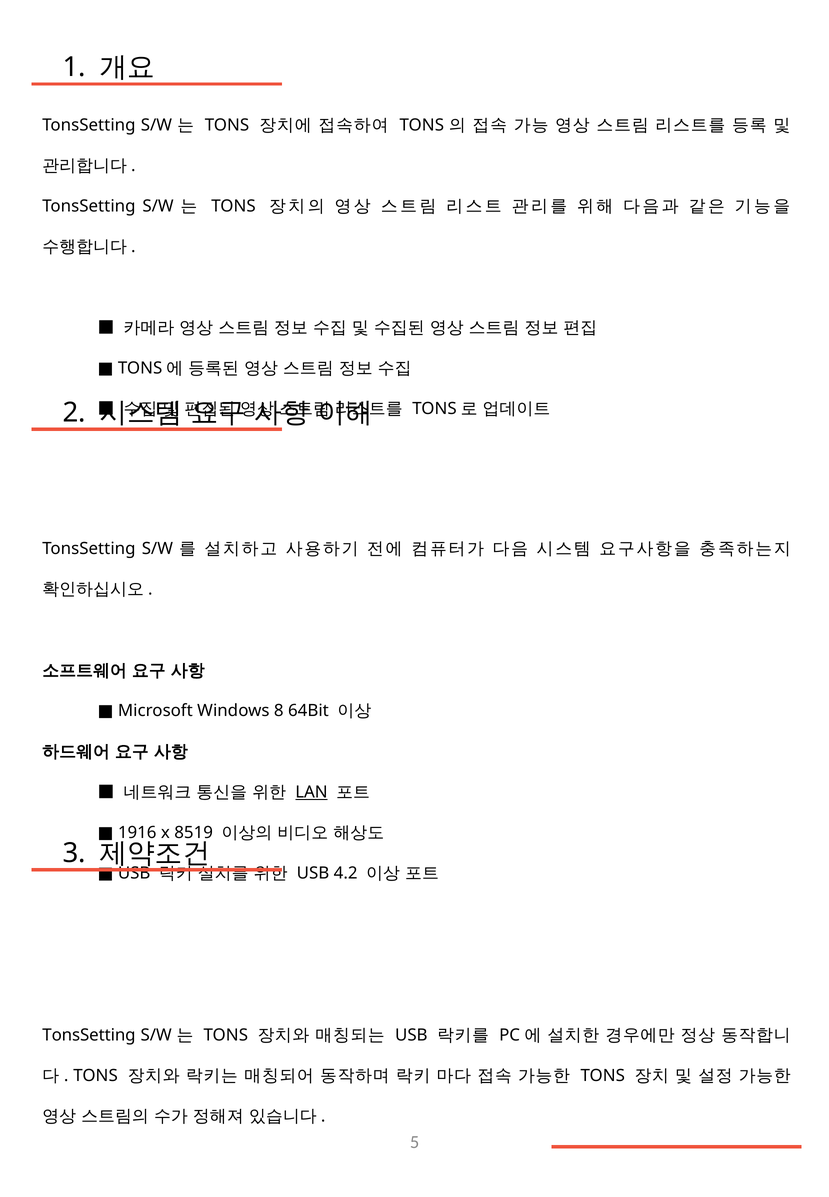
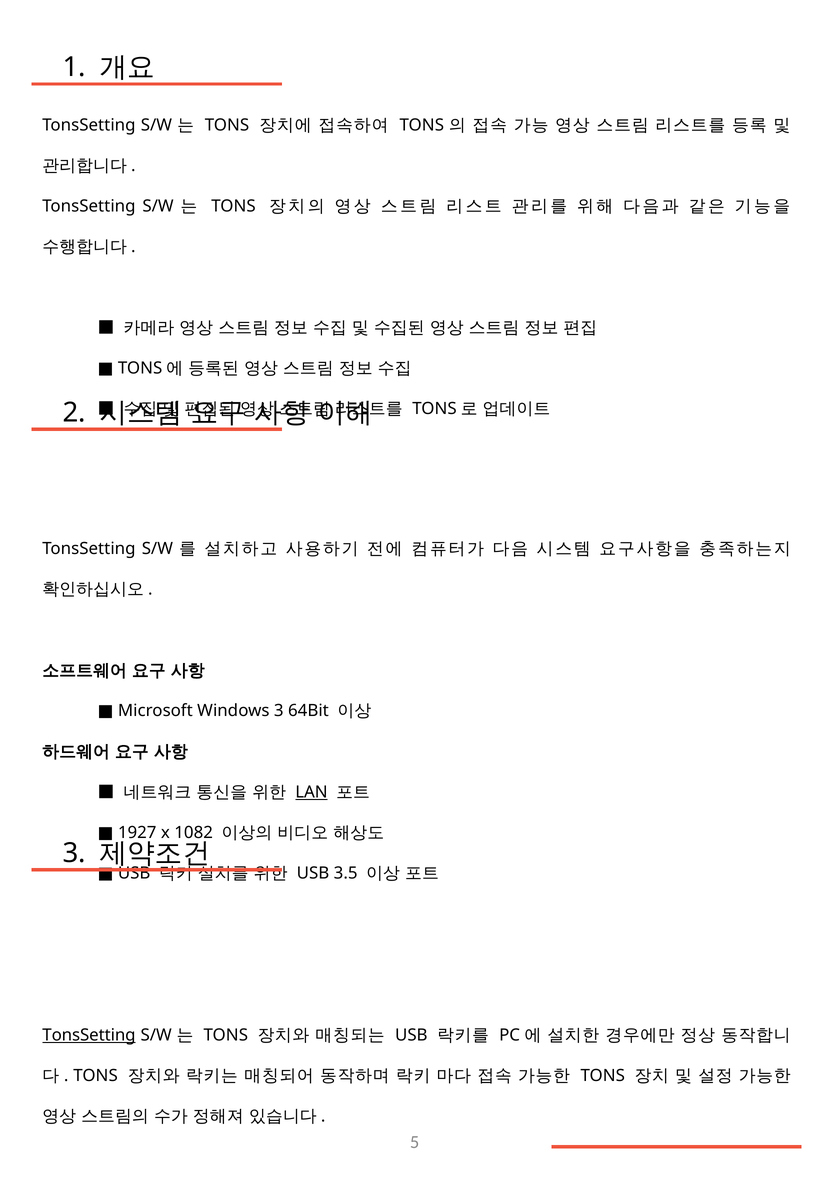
Windows 8: 8 -> 3
1916: 1916 -> 1927
8519: 8519 -> 1082
4.2: 4.2 -> 3.5
TonsSetting at (89, 1036) underline: none -> present
